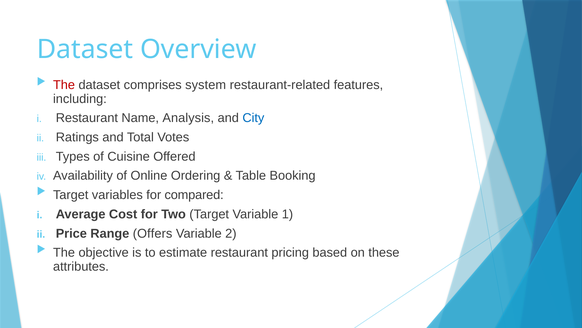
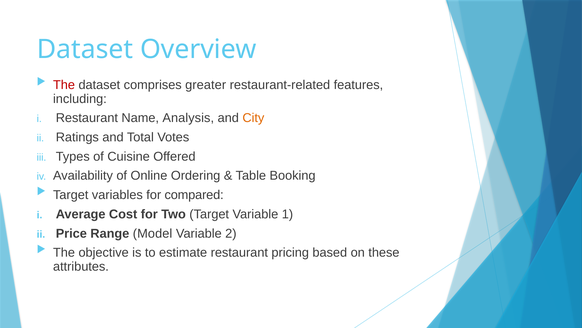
system: system -> greater
City colour: blue -> orange
Offers: Offers -> Model
